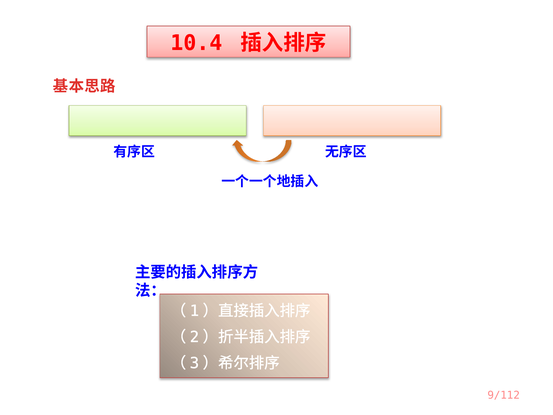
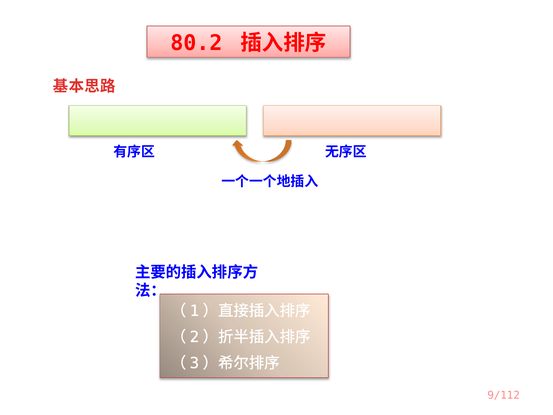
10.4: 10.4 -> 80.2
